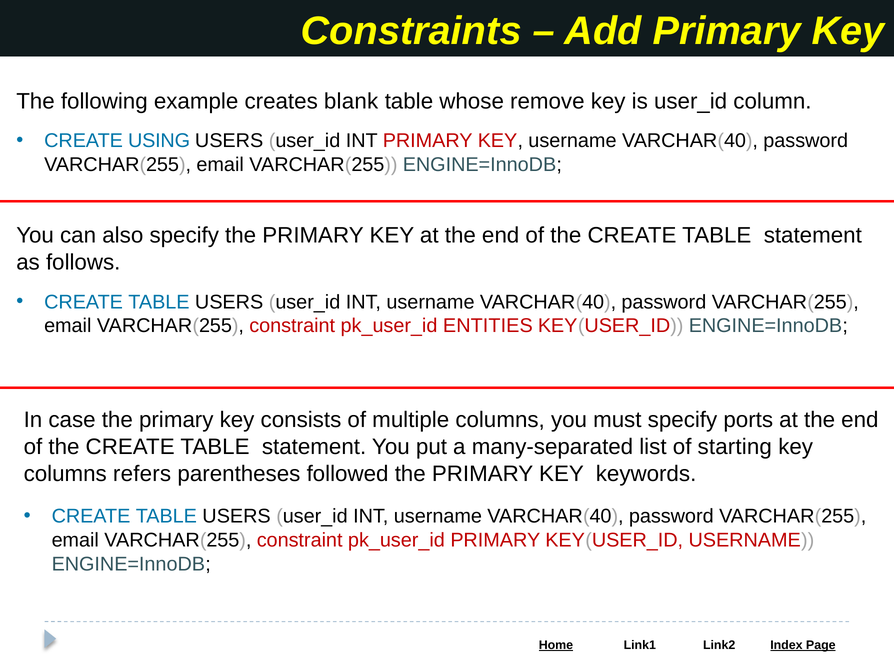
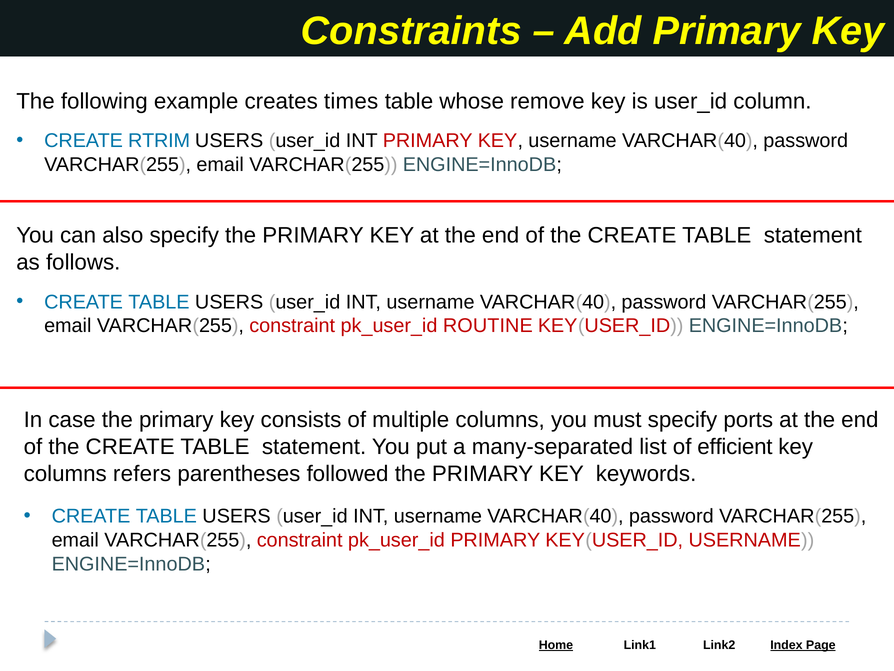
blank: blank -> times
USING: USING -> RTRIM
ENTITIES: ENTITIES -> ROUTINE
starting: starting -> efficient
